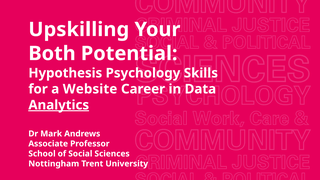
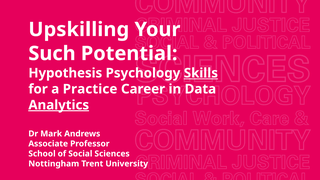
Both: Both -> Such
Skills underline: none -> present
Website: Website -> Practice
